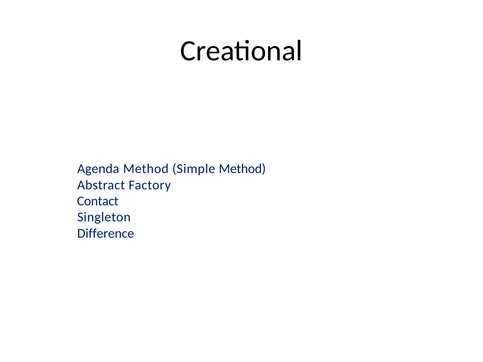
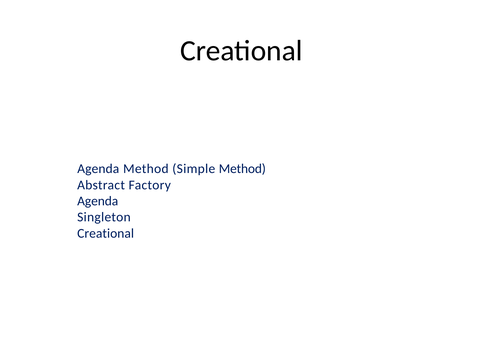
Contact at (98, 201): Contact -> Agenda
Difference at (106, 233): Difference -> Creational
